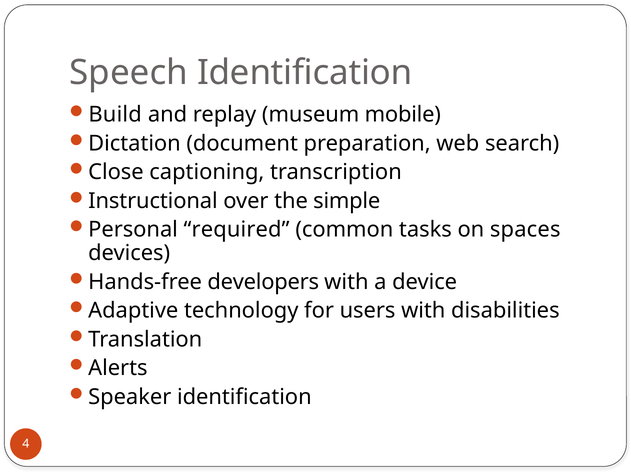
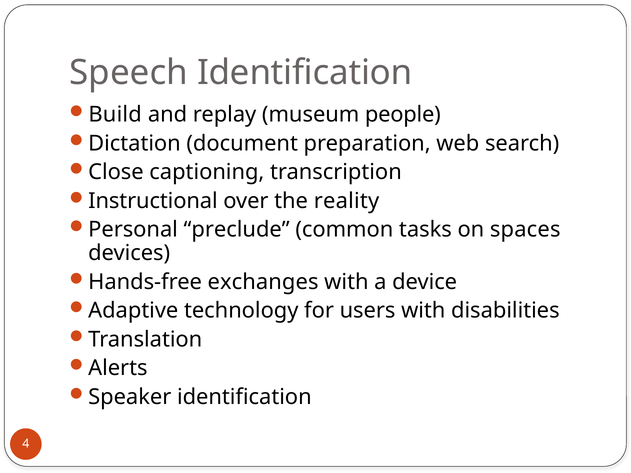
mobile: mobile -> people
simple: simple -> reality
required: required -> preclude
developers: developers -> exchanges
